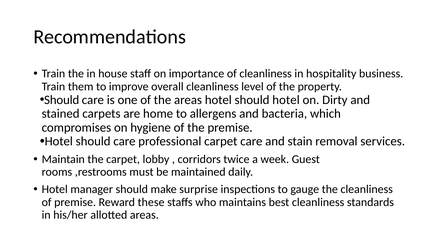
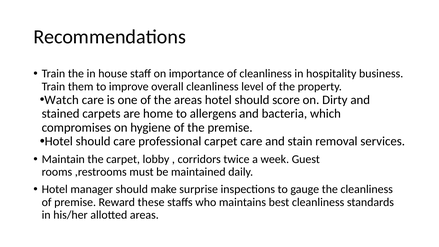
Should at (62, 100): Should -> Watch
should hotel: hotel -> score
